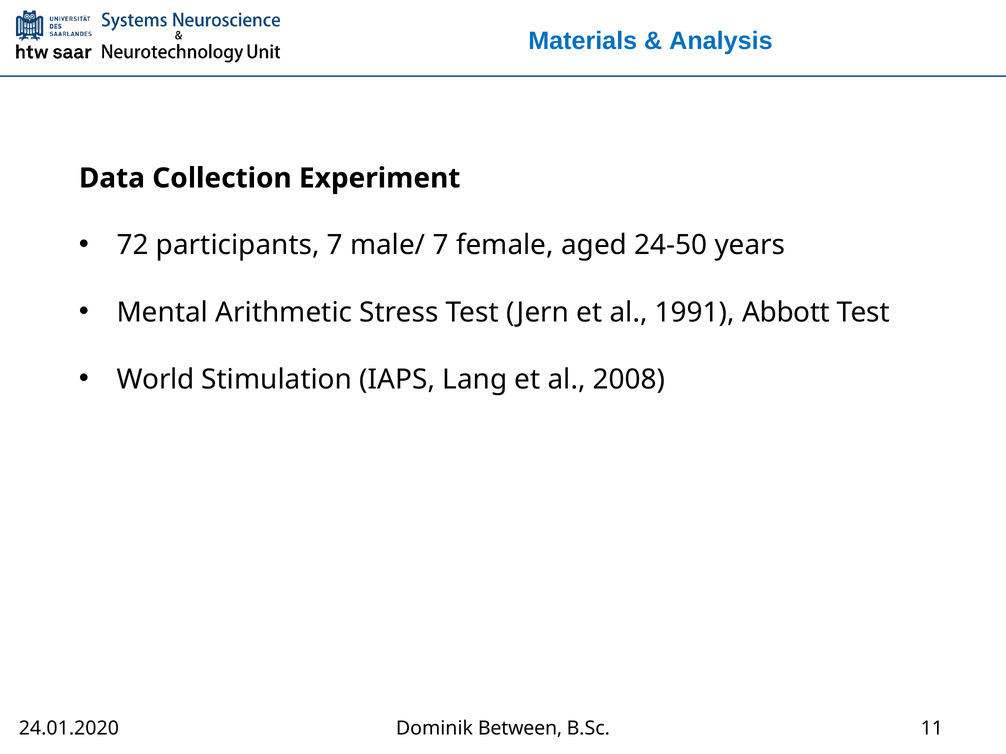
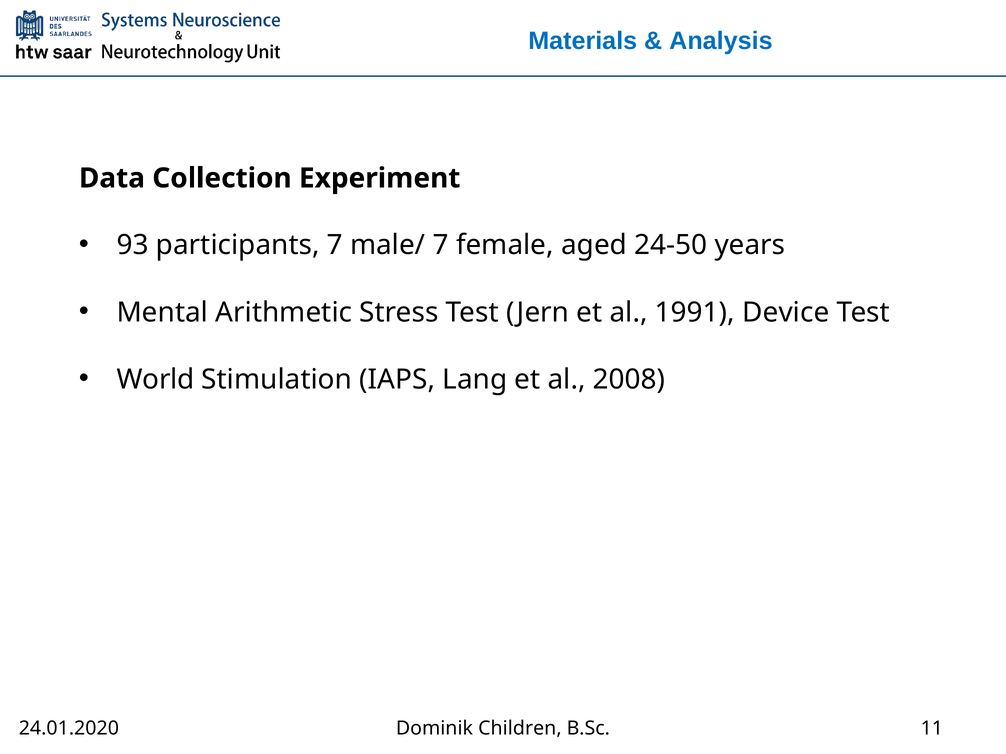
72: 72 -> 93
Abbott: Abbott -> Device
Between: Between -> Children
